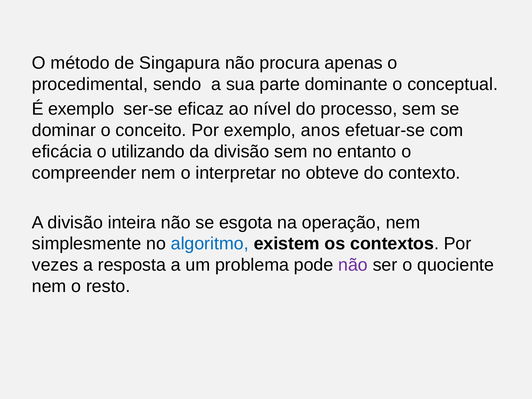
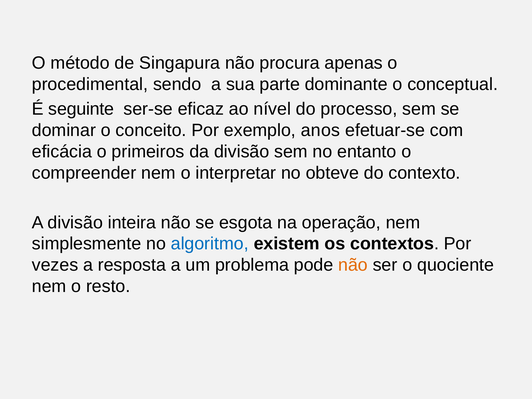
É exemplo: exemplo -> seguinte
utilizando: utilizando -> primeiros
não at (353, 265) colour: purple -> orange
